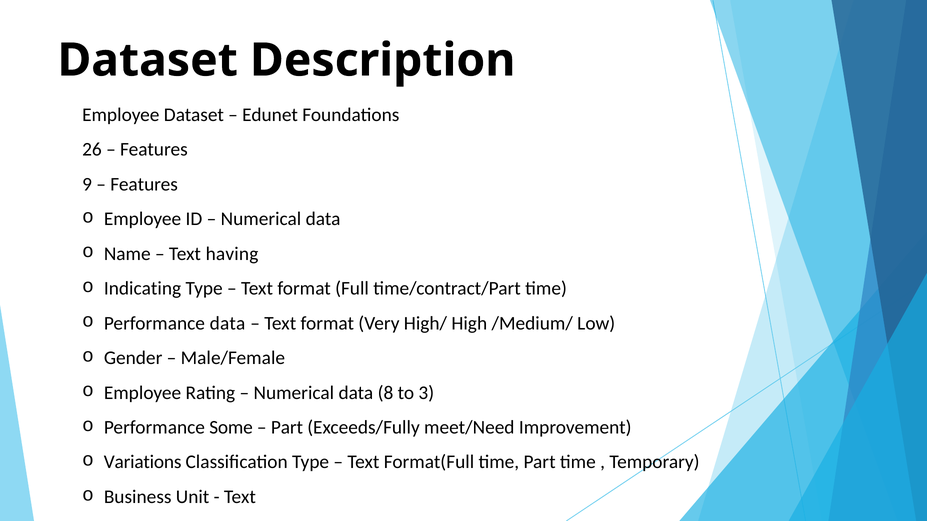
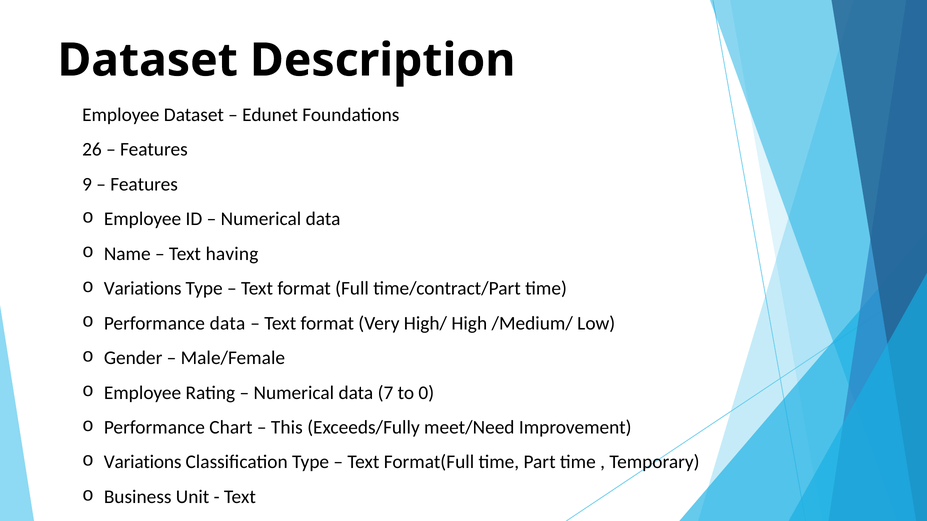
Indicating at (143, 289): Indicating -> Variations
8: 8 -> 7
3: 3 -> 0
Some: Some -> Chart
Part at (287, 428): Part -> This
